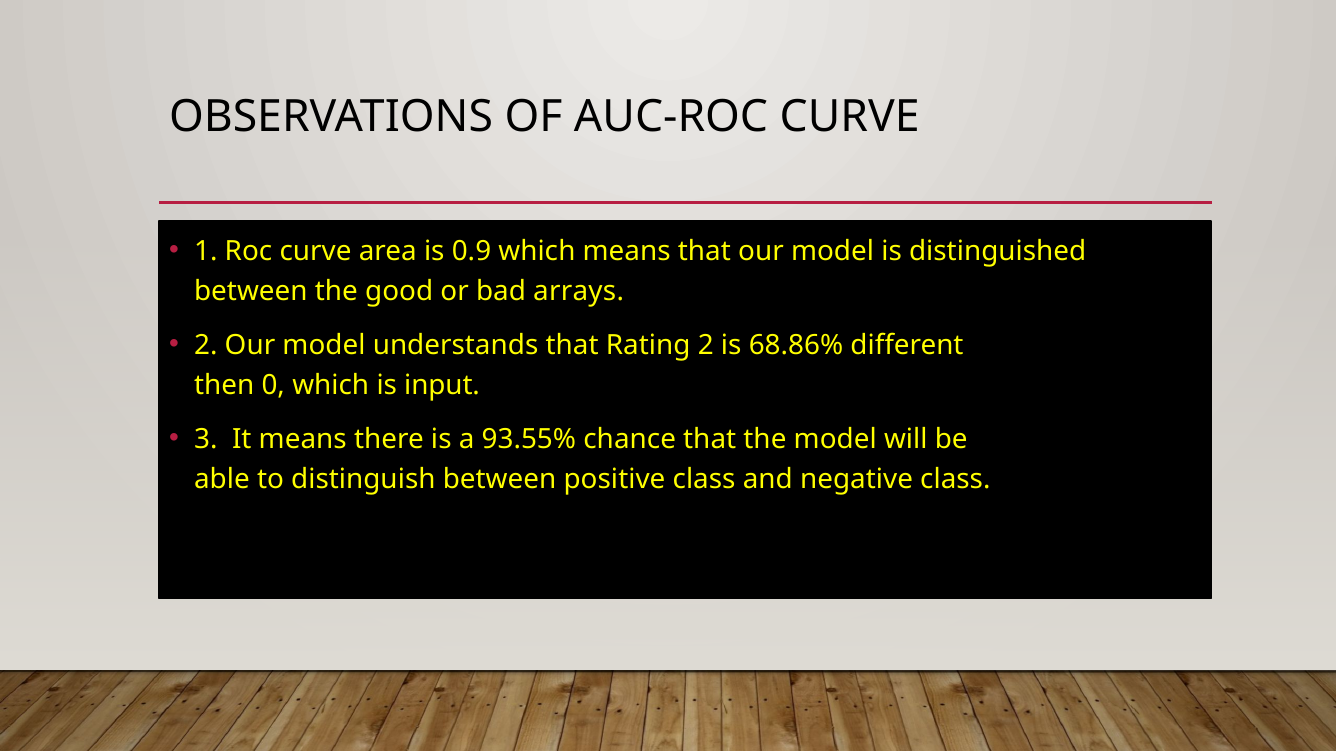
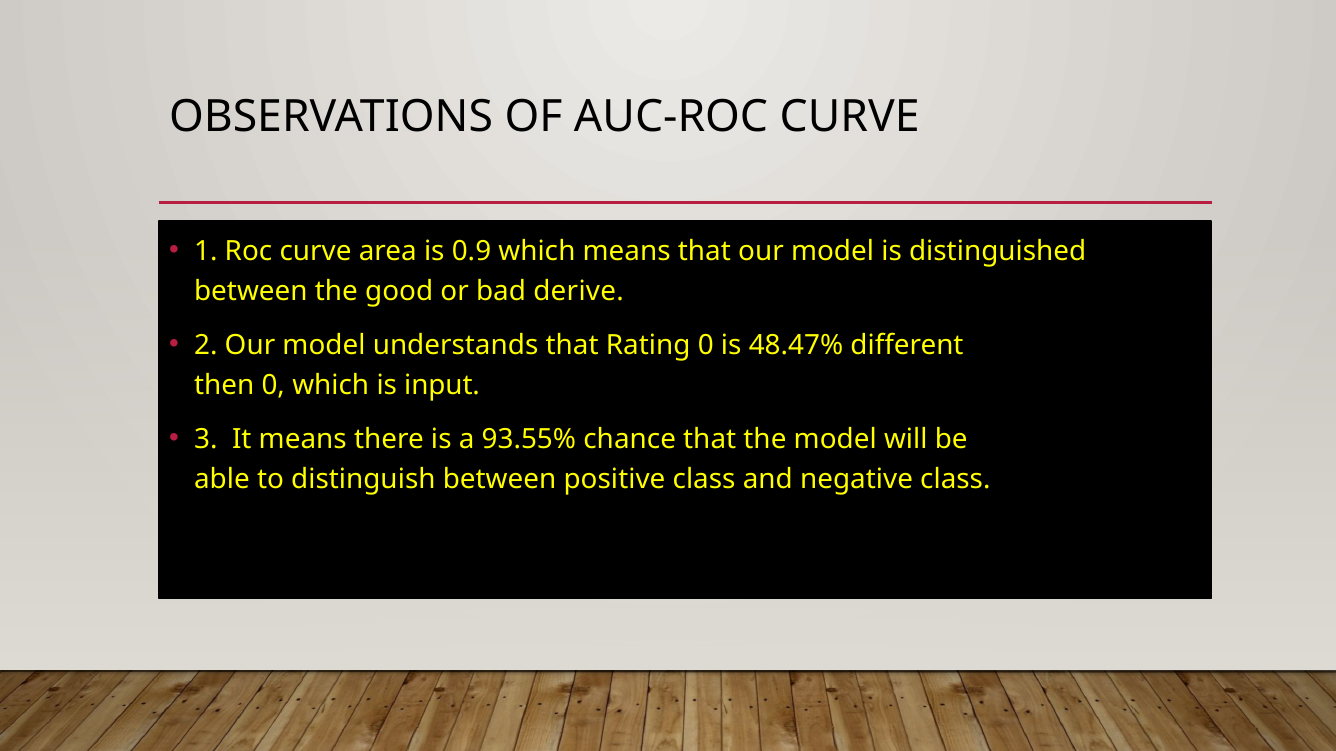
arrays: arrays -> derive
Rating 2: 2 -> 0
68.86%: 68.86% -> 48.47%
